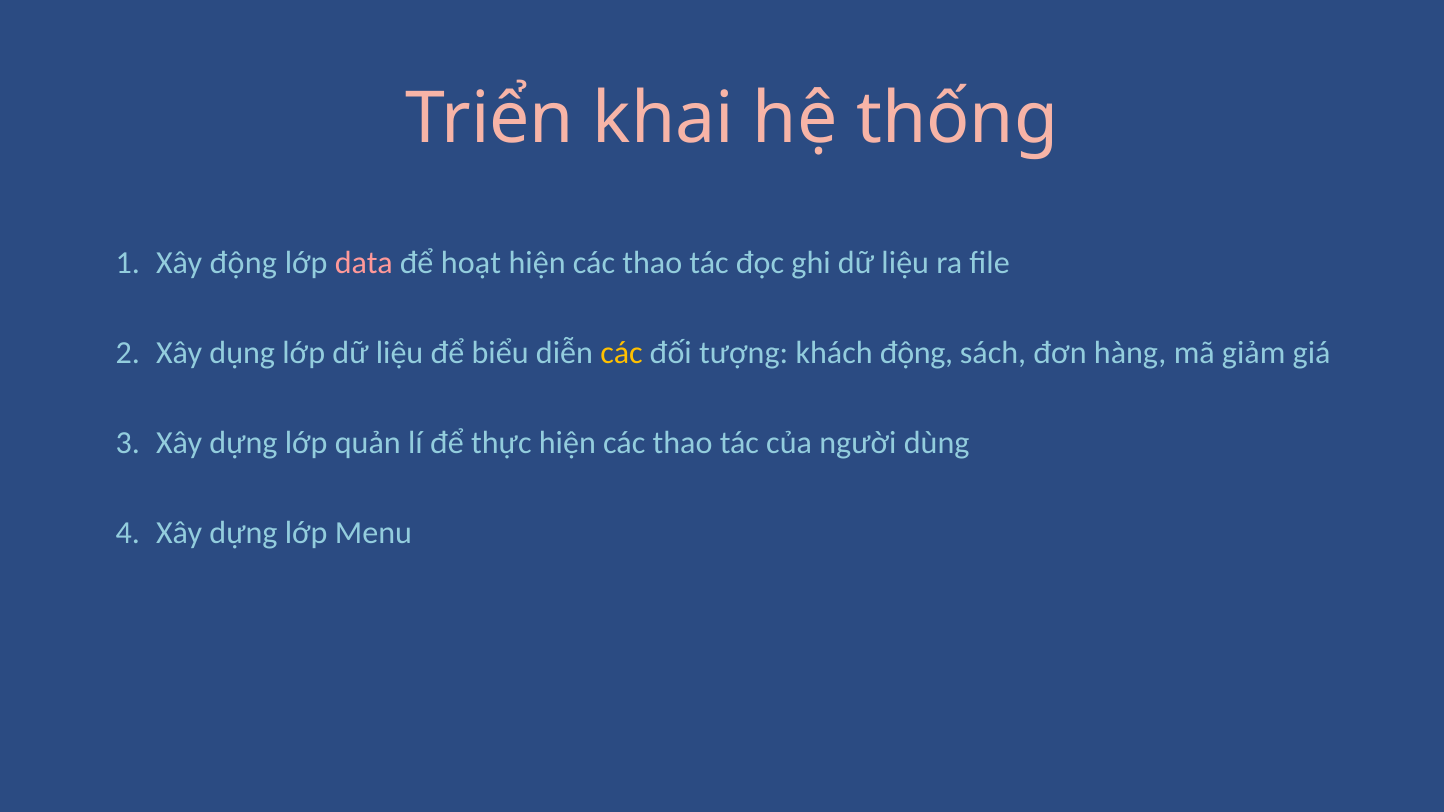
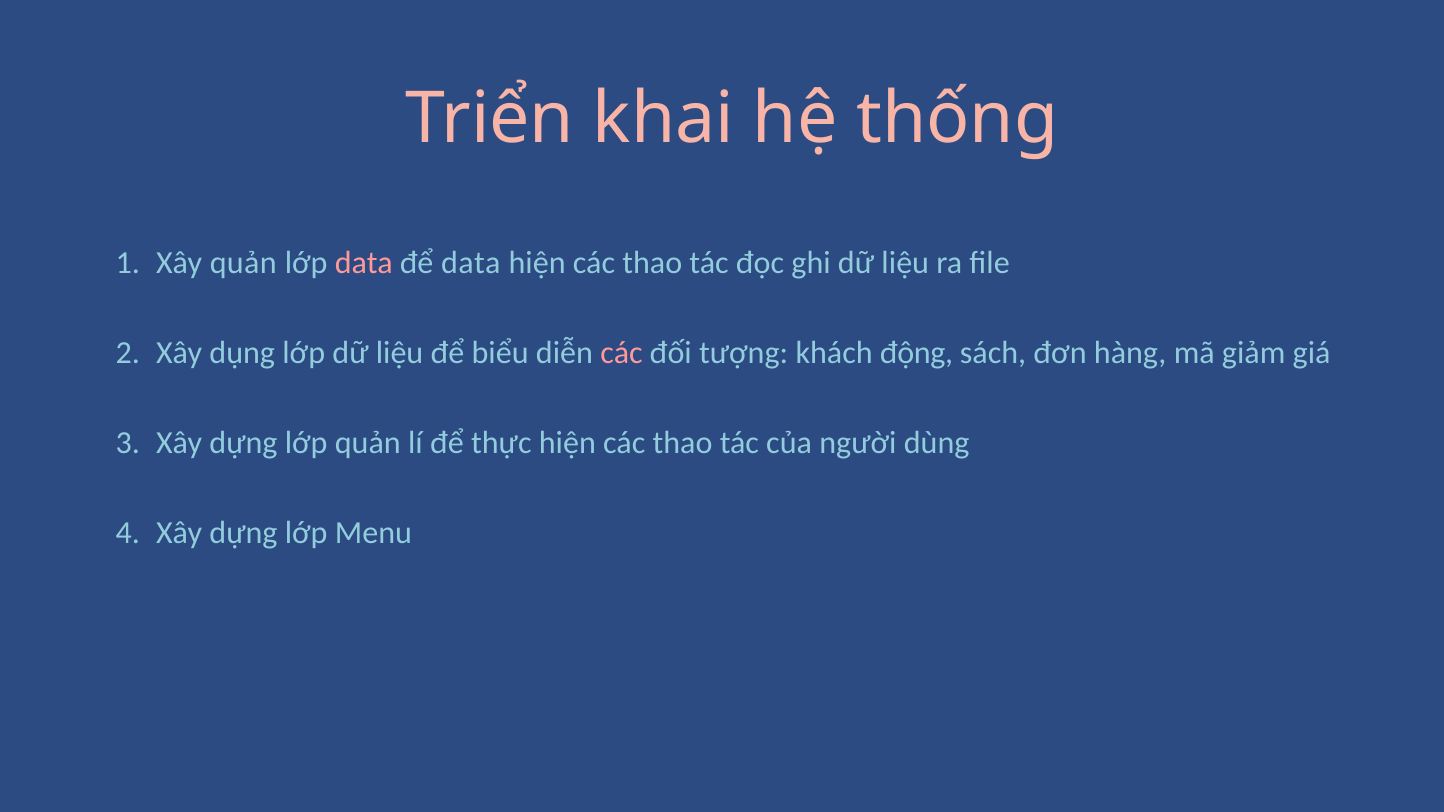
Xây động: động -> quản
để hoạt: hoạt -> data
các at (621, 353) colour: yellow -> pink
